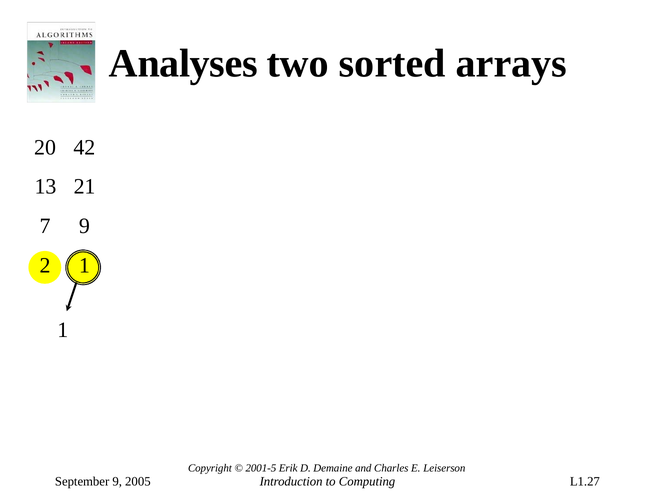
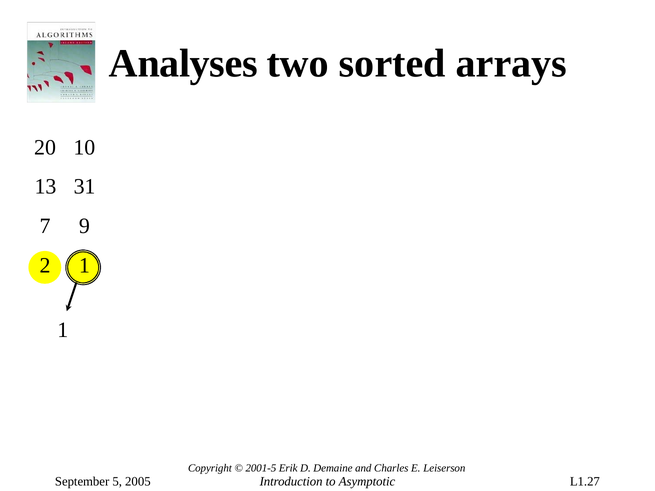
42: 42 -> 10
21: 21 -> 31
September 9: 9 -> 5
Computing: Computing -> Asymptotic
